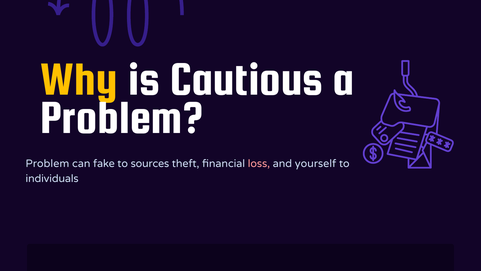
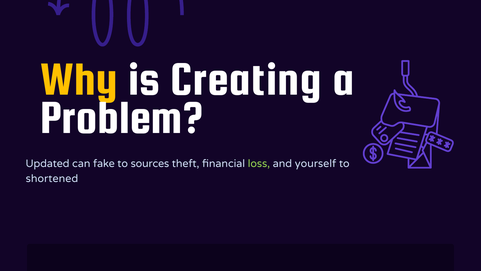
Cautious: Cautious -> Creating
Problem at (47, 163): Problem -> Updated
loss colour: pink -> light green
individuals: individuals -> shortened
